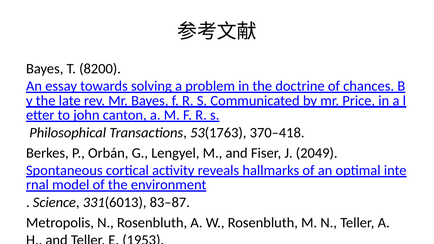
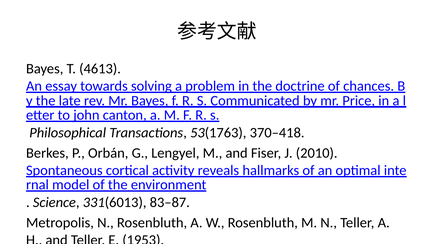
8200: 8200 -> 4613
2049: 2049 -> 2010
